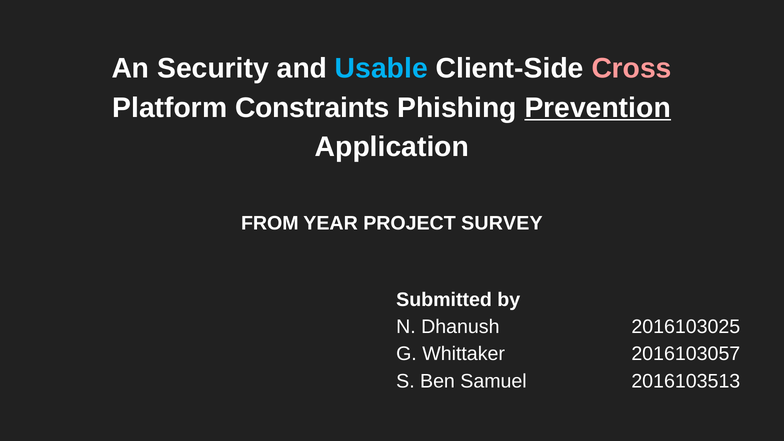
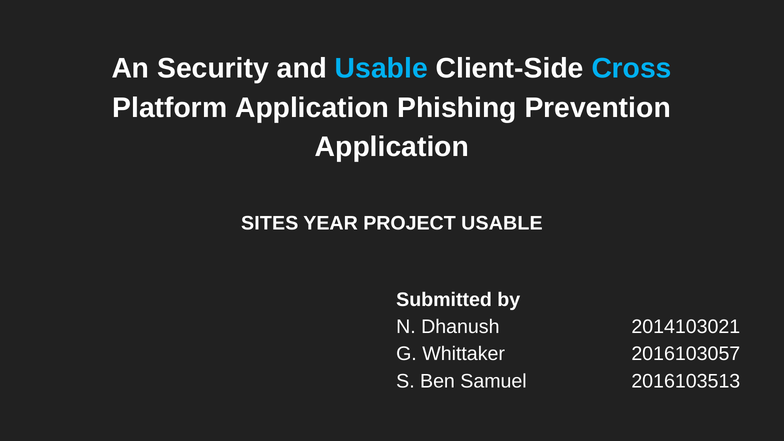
Cross colour: pink -> light blue
Platform Constraints: Constraints -> Application
Prevention underline: present -> none
FROM: FROM -> SITES
PROJECT SURVEY: SURVEY -> USABLE
2016103025: 2016103025 -> 2014103021
